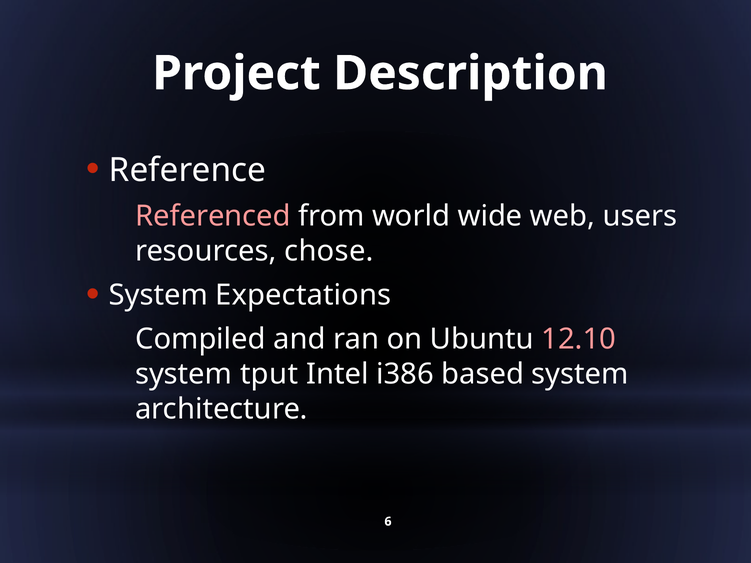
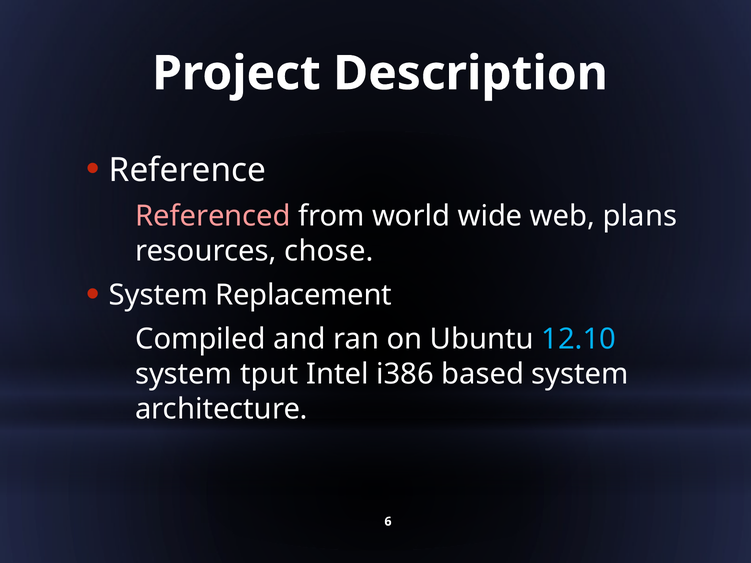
users: users -> plans
Expectations: Expectations -> Replacement
12.10 colour: pink -> light blue
